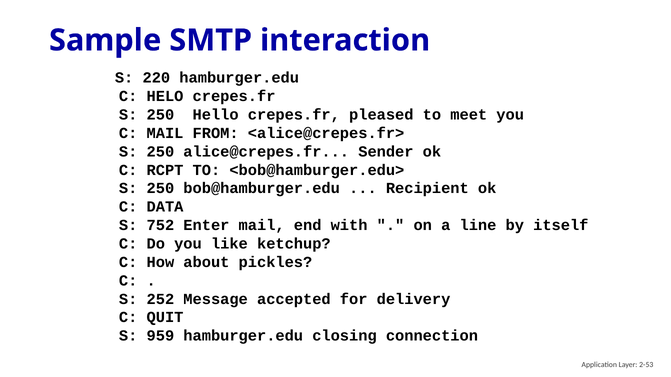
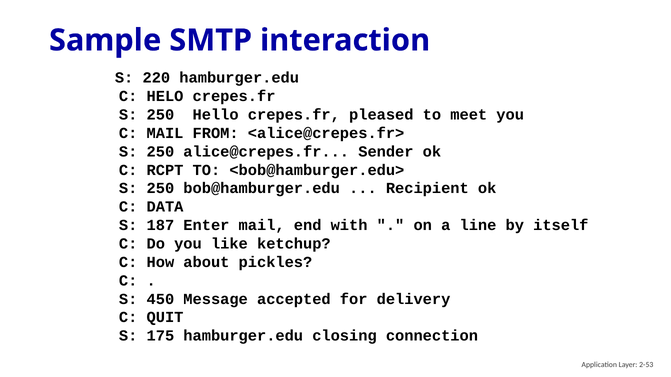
752: 752 -> 187
252: 252 -> 450
959: 959 -> 175
